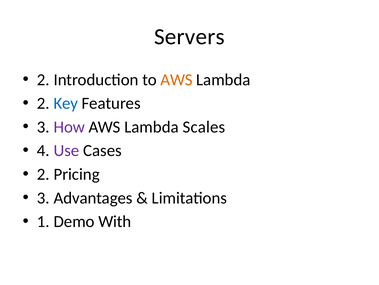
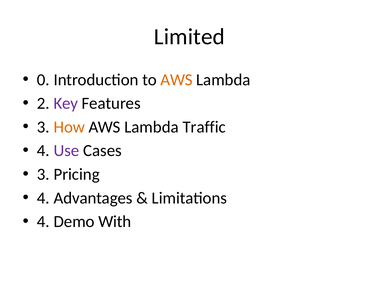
Servers: Servers -> Limited
2 at (43, 80): 2 -> 0
Key colour: blue -> purple
How colour: purple -> orange
Scales: Scales -> Traffic
2 at (43, 174): 2 -> 3
3 at (43, 197): 3 -> 4
1 at (43, 221): 1 -> 4
